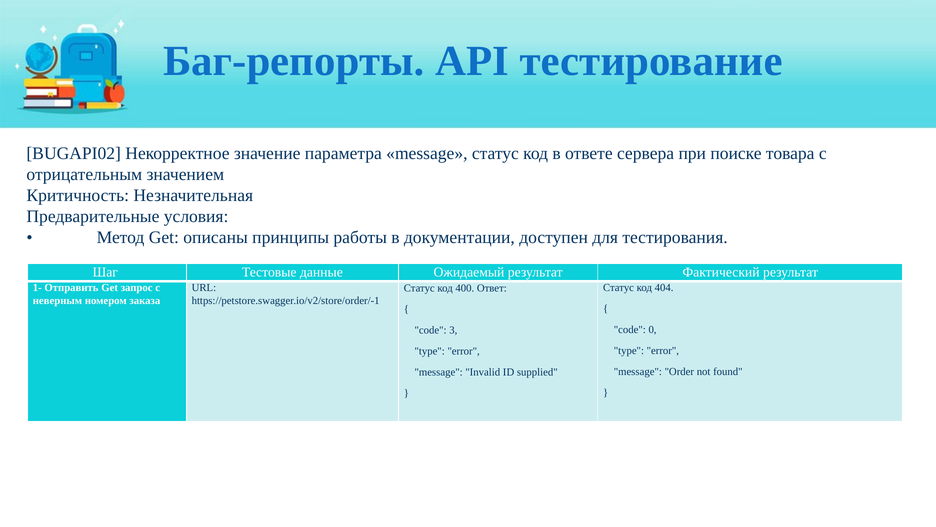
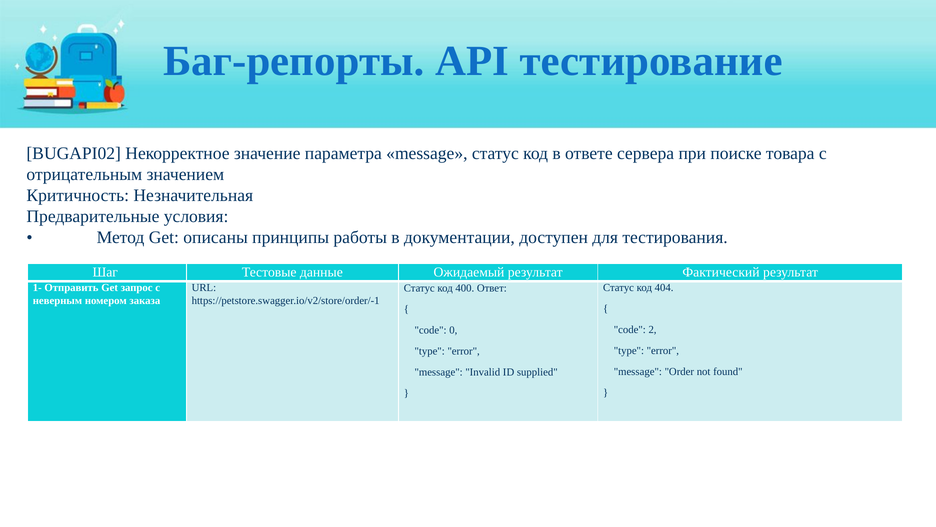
0: 0 -> 2
3: 3 -> 0
